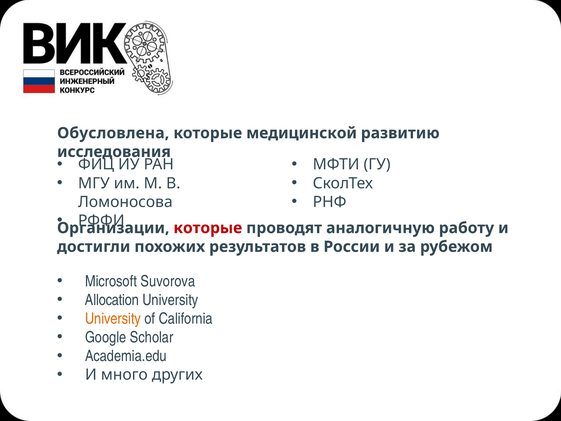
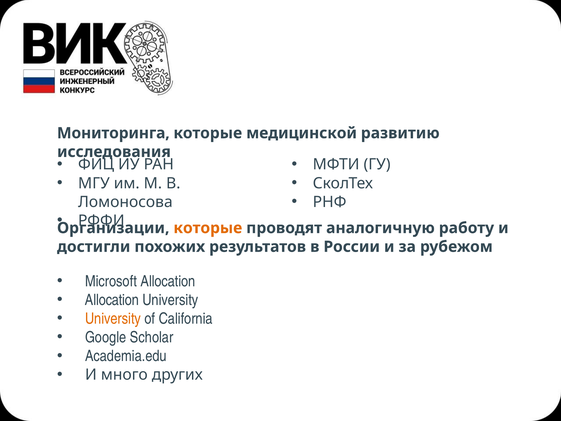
Обусловлена: Обусловлена -> Мониторинга
которые at (208, 228) colour: red -> orange
Microsoft Suvorova: Suvorova -> Allocation
